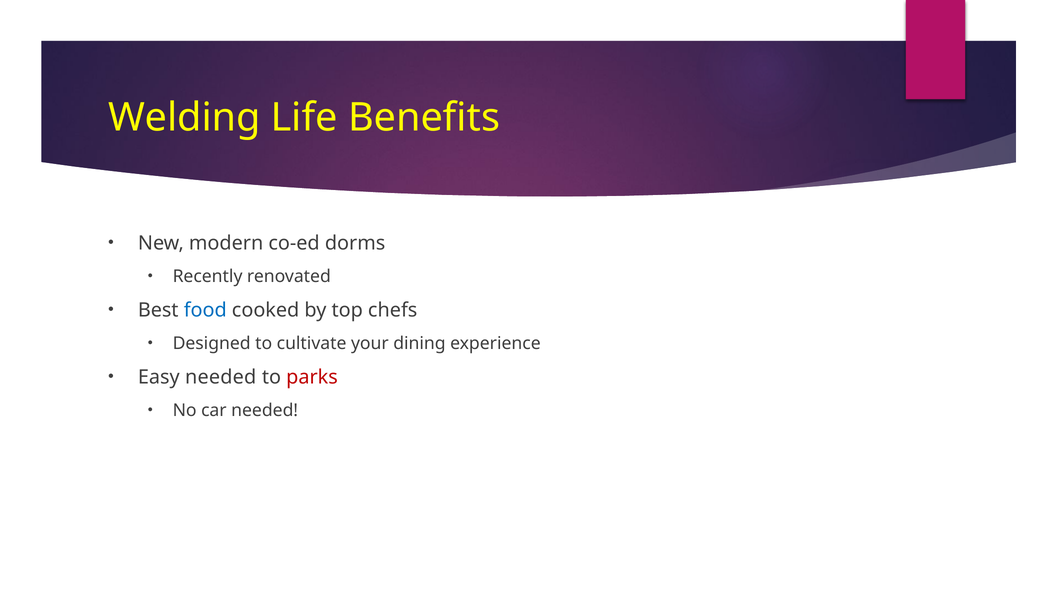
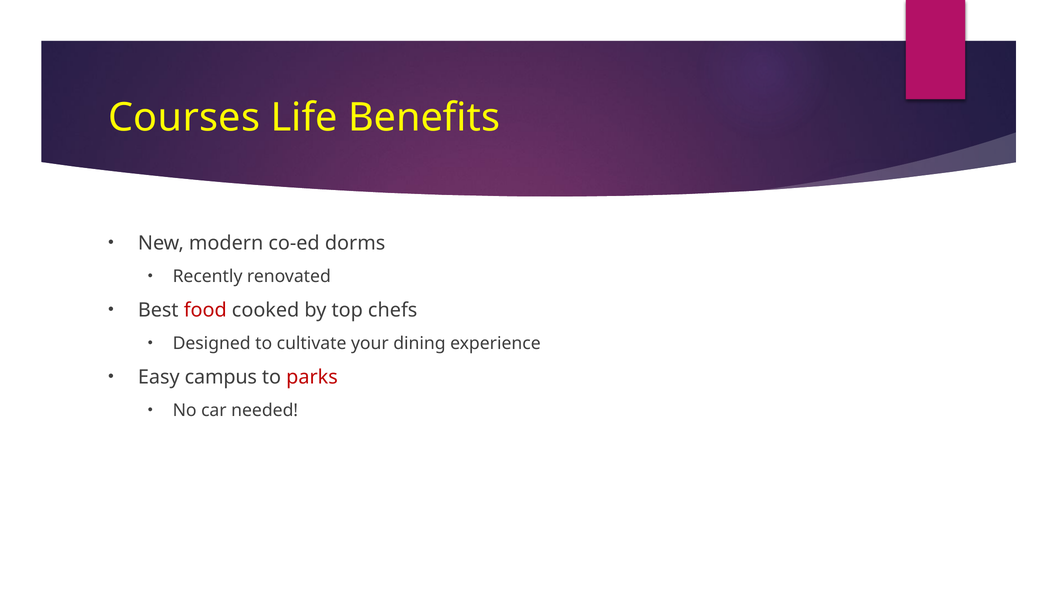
Welding: Welding -> Courses
food colour: blue -> red
Easy needed: needed -> campus
